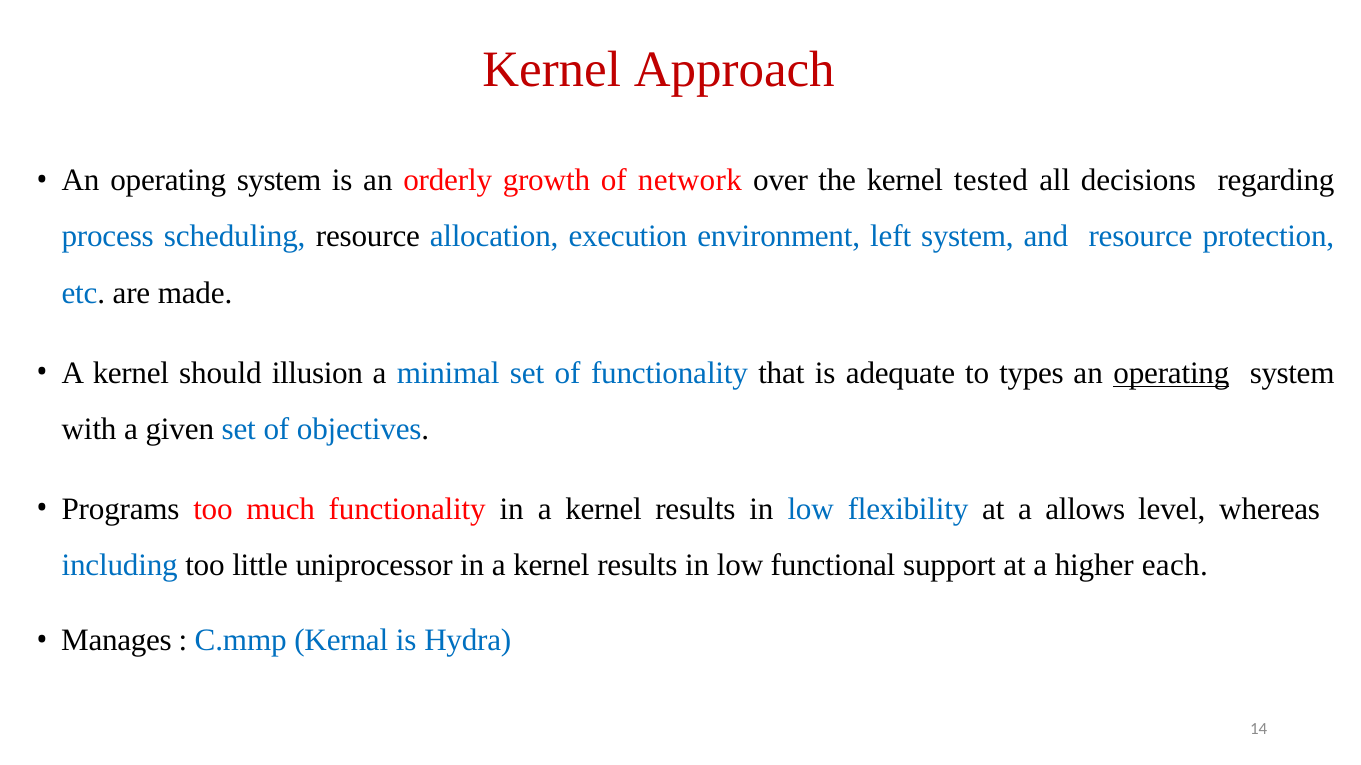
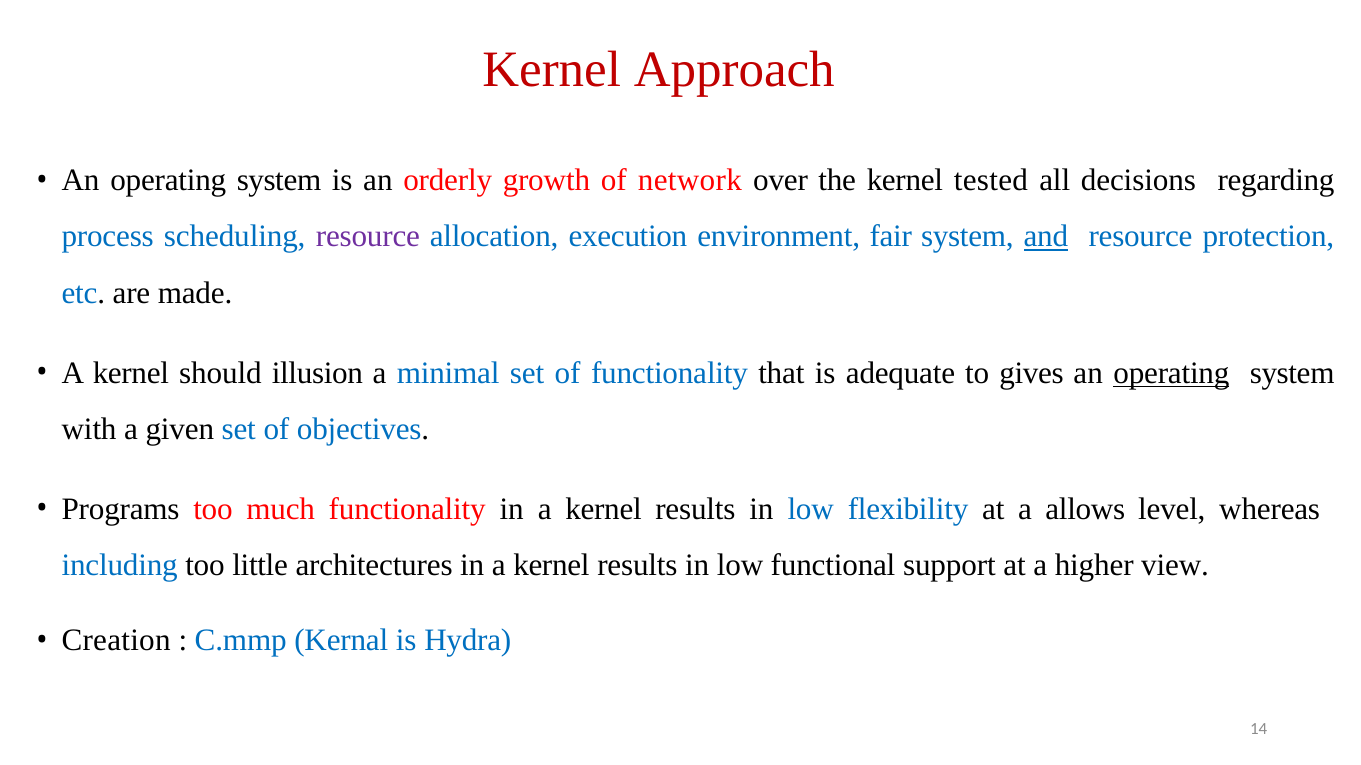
resource at (368, 237) colour: black -> purple
left: left -> fair
and underline: none -> present
types: types -> gives
uniprocessor: uniprocessor -> architectures
each: each -> view
Manages: Manages -> Creation
